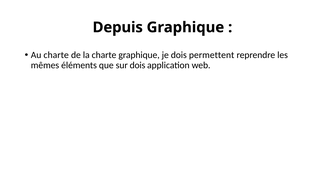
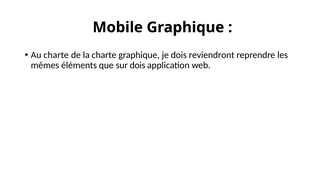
Depuis: Depuis -> Mobile
permettent: permettent -> reviendront
